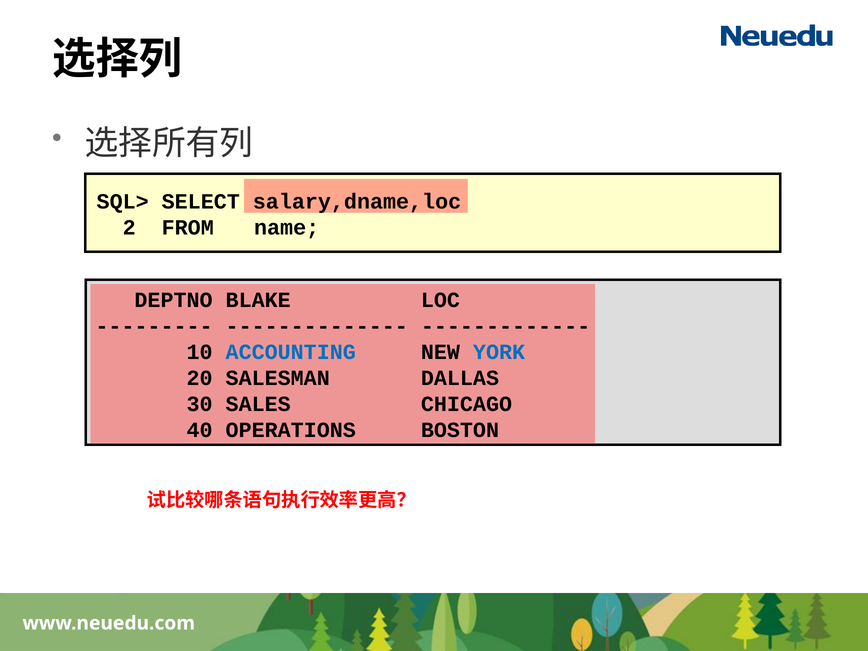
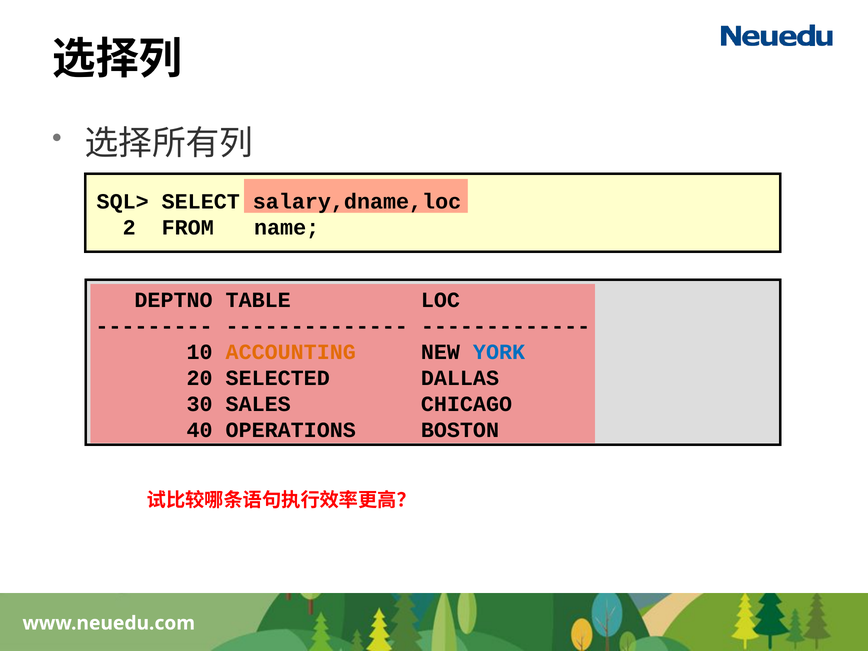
BLAKE: BLAKE -> TABLE
ACCOUNTING colour: blue -> orange
SALESMAN: SALESMAN -> SELECTED
